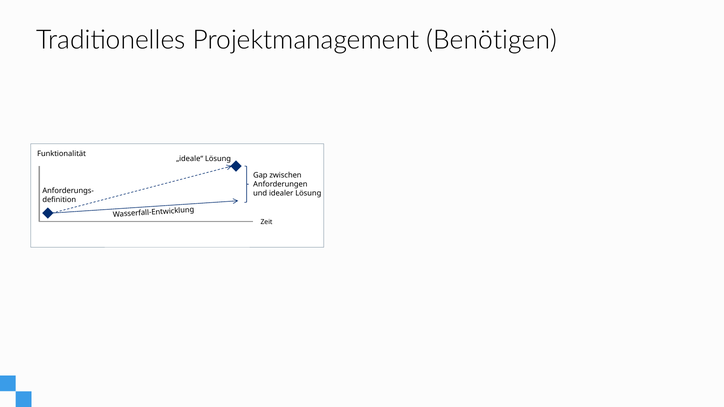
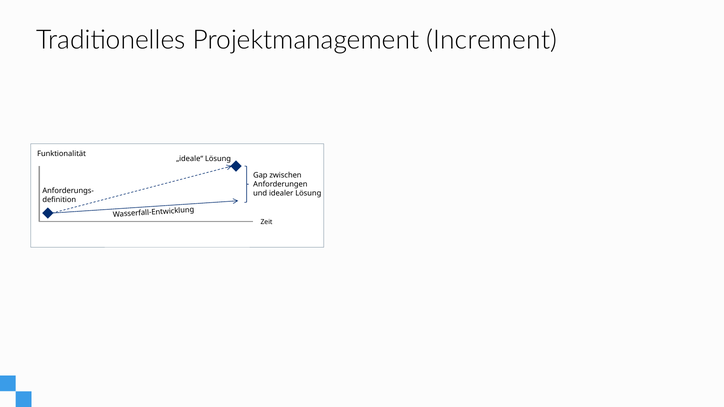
Benötigen: Benötigen -> Increment
